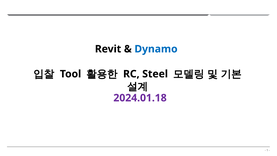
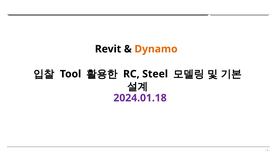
Dynamo colour: blue -> orange
